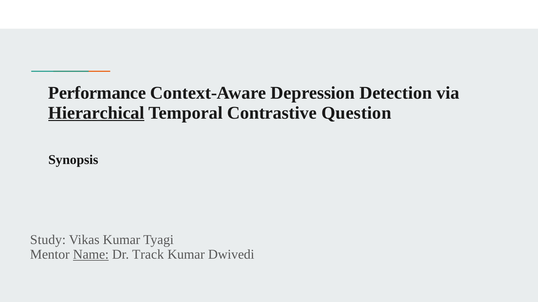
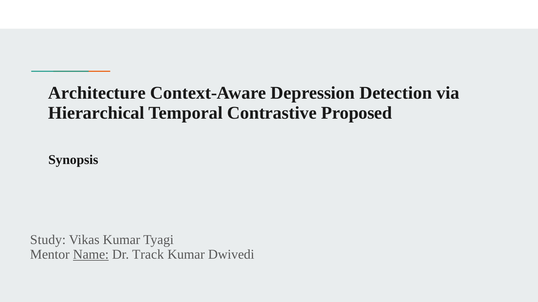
Performance: Performance -> Architecture
Hierarchical underline: present -> none
Question: Question -> Proposed
